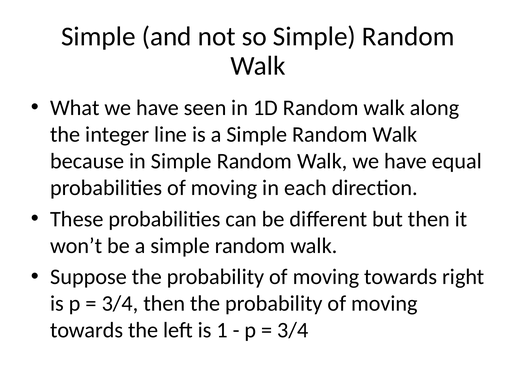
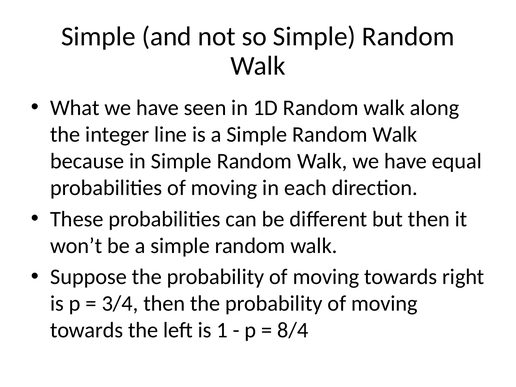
3/4 at (293, 330): 3/4 -> 8/4
